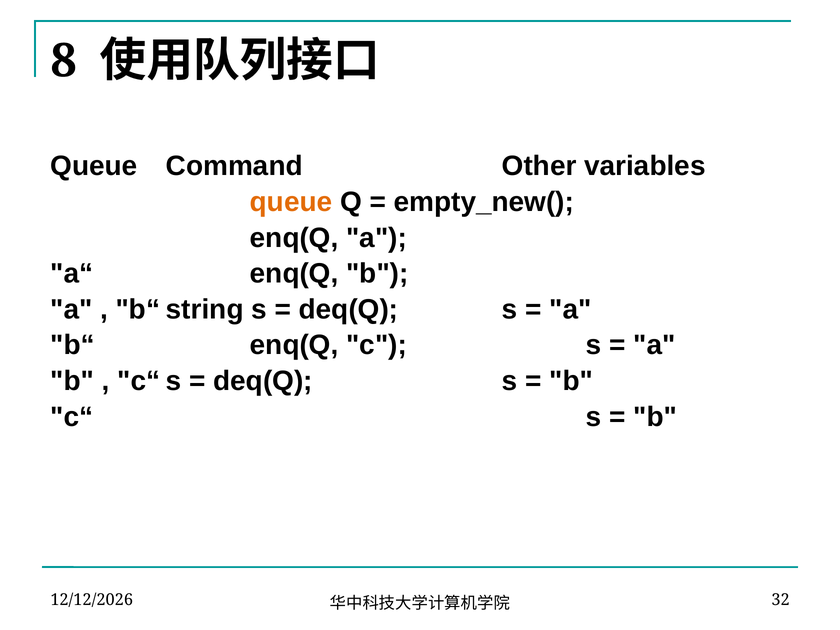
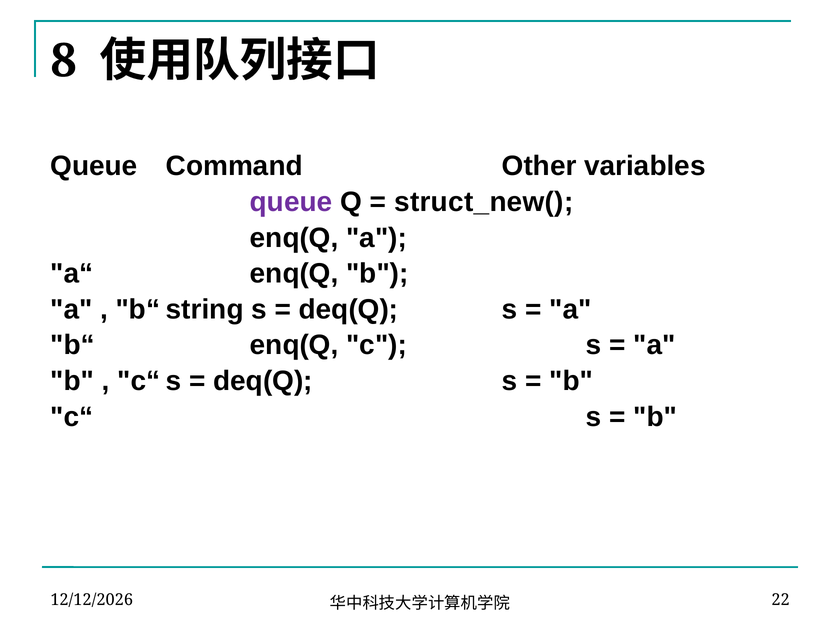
queue at (291, 202) colour: orange -> purple
empty_new(: empty_new( -> struct_new(
32: 32 -> 22
